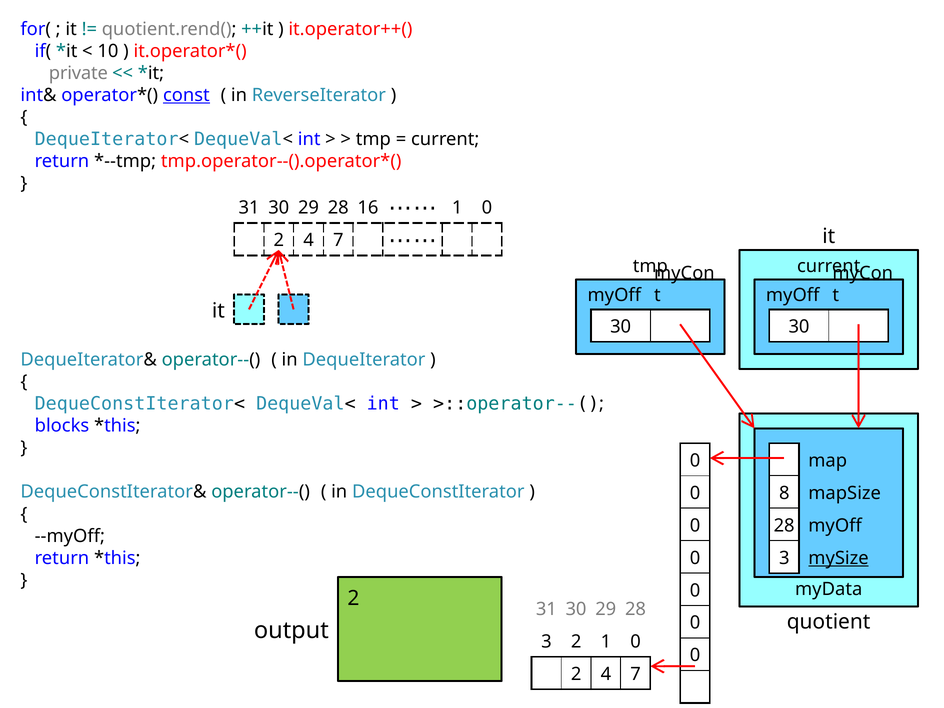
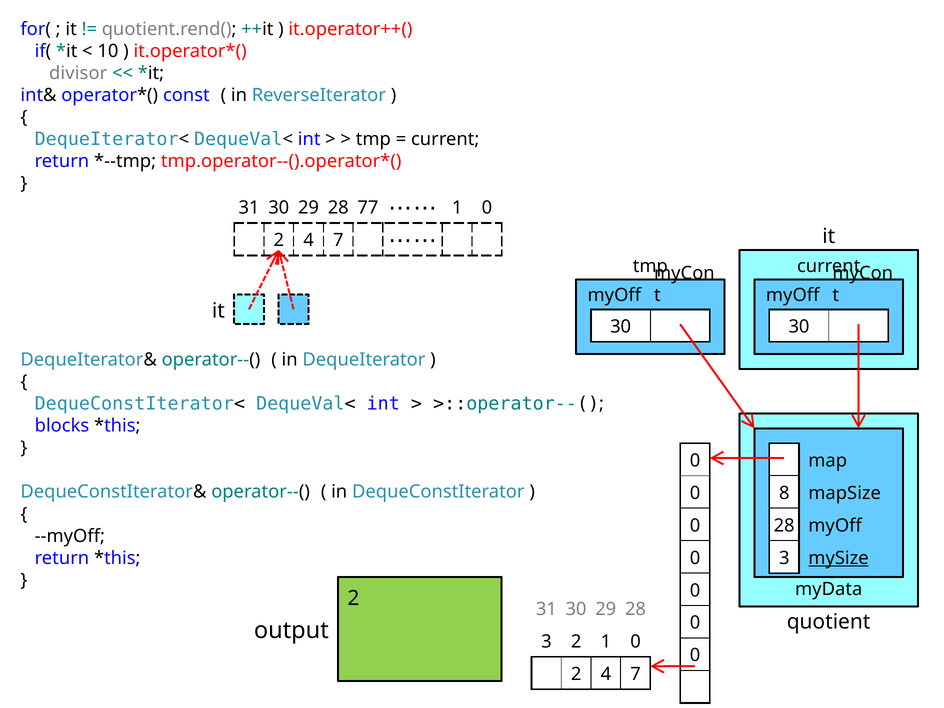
private: private -> divisor
const underline: present -> none
16: 16 -> 77
